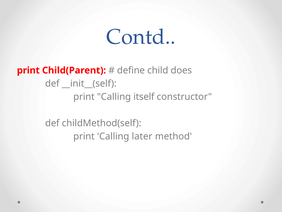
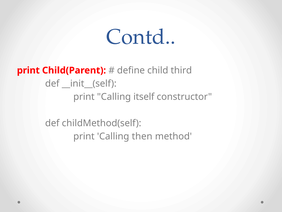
does: does -> third
later: later -> then
